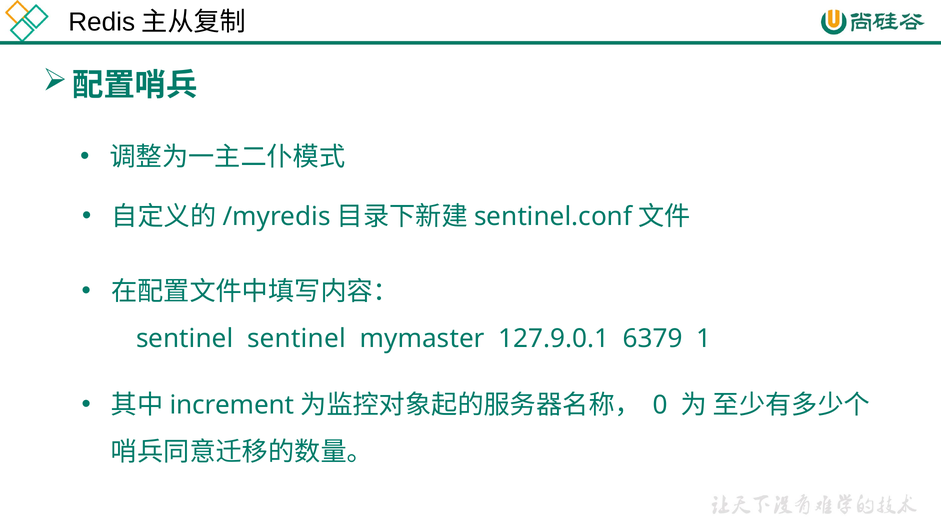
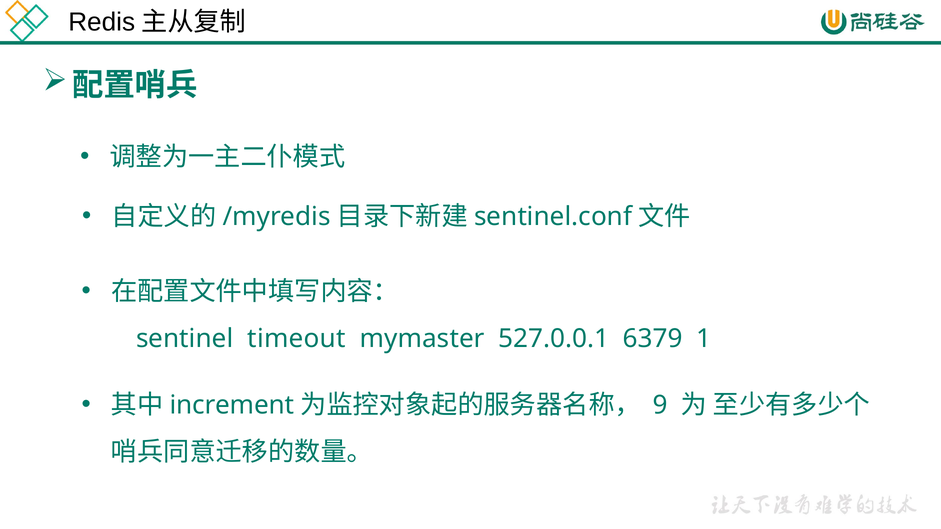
sentinel sentinel: sentinel -> timeout
127.9.0.1: 127.9.0.1 -> 527.0.0.1
0: 0 -> 9
